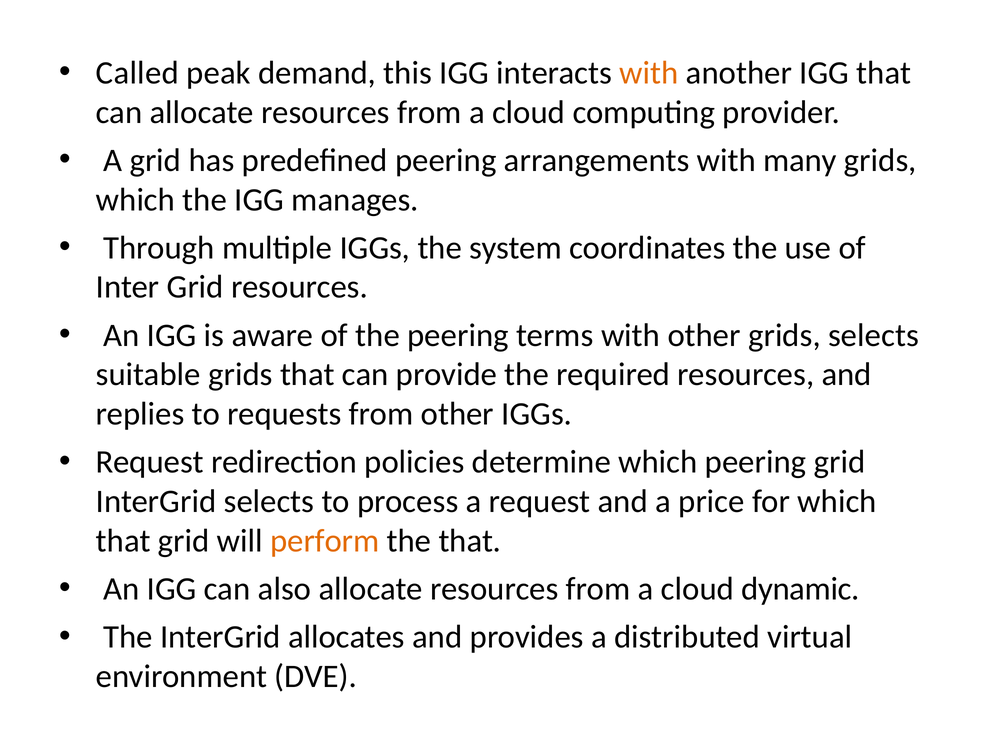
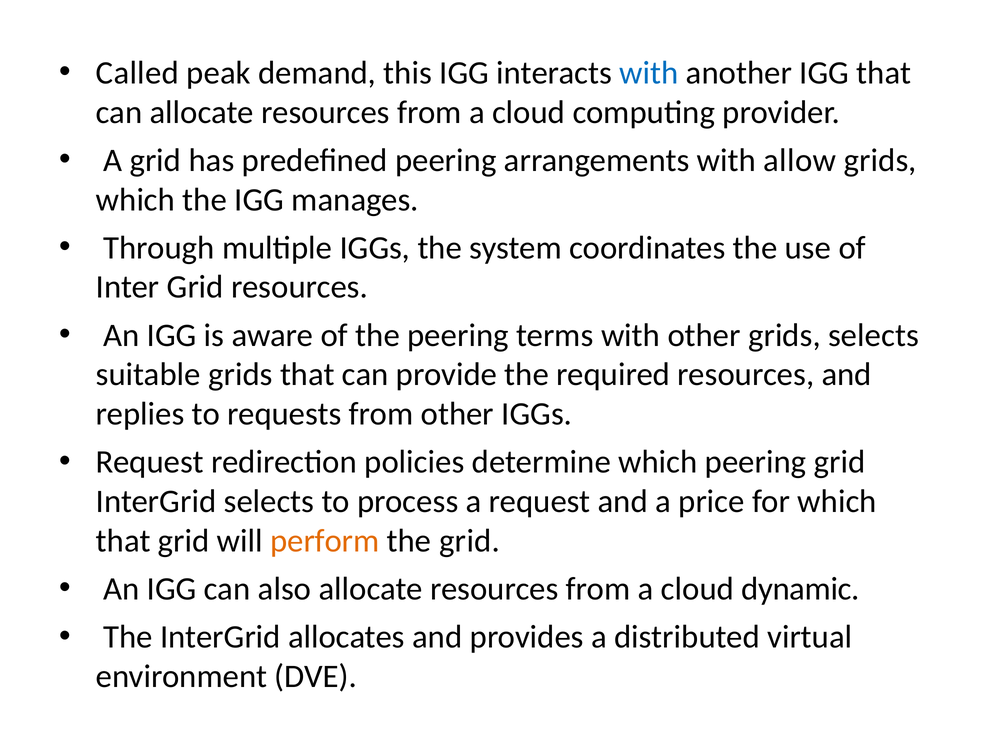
with at (649, 73) colour: orange -> blue
many: many -> allow
the that: that -> grid
